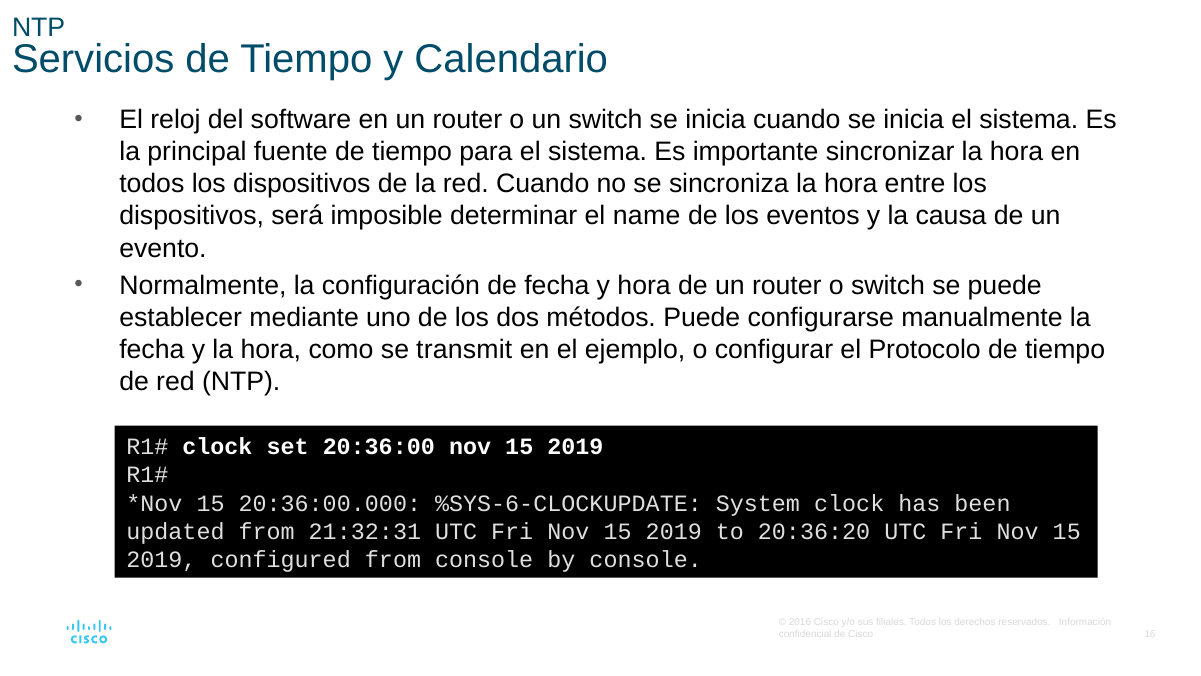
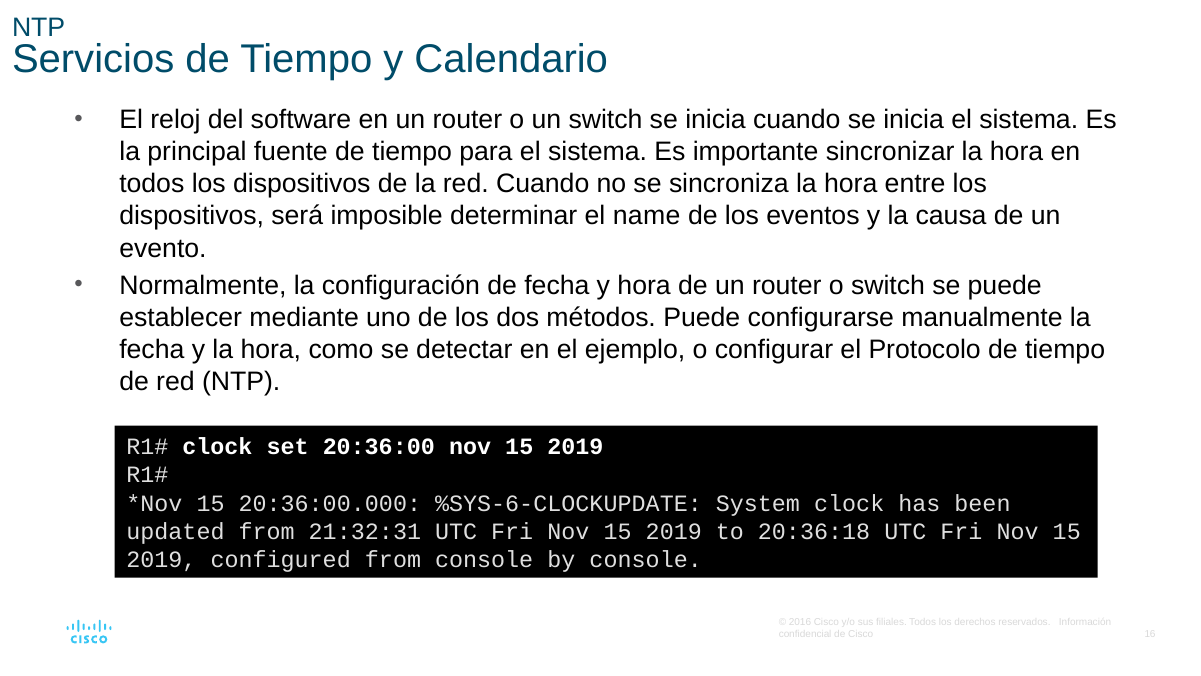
transmit: transmit -> detectar
20:36:20: 20:36:20 -> 20:36:18
